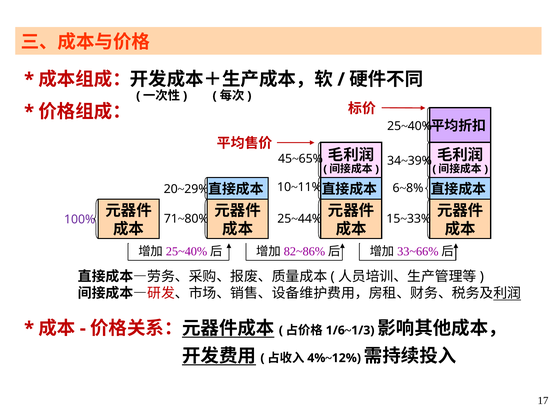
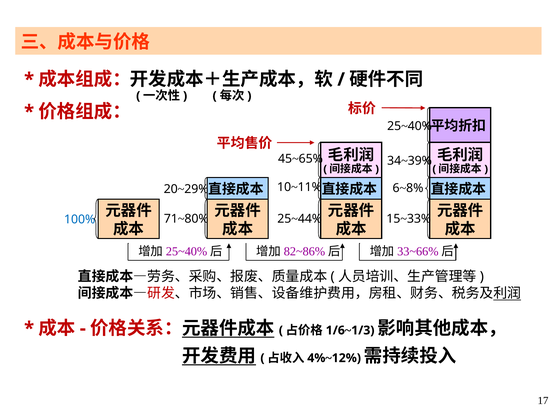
100% colour: purple -> blue
